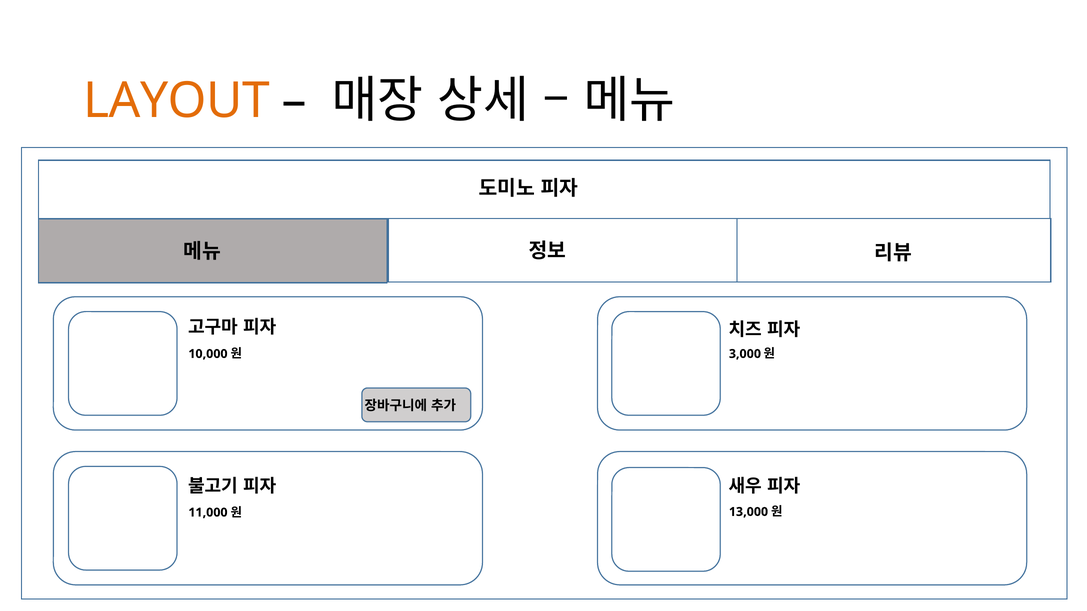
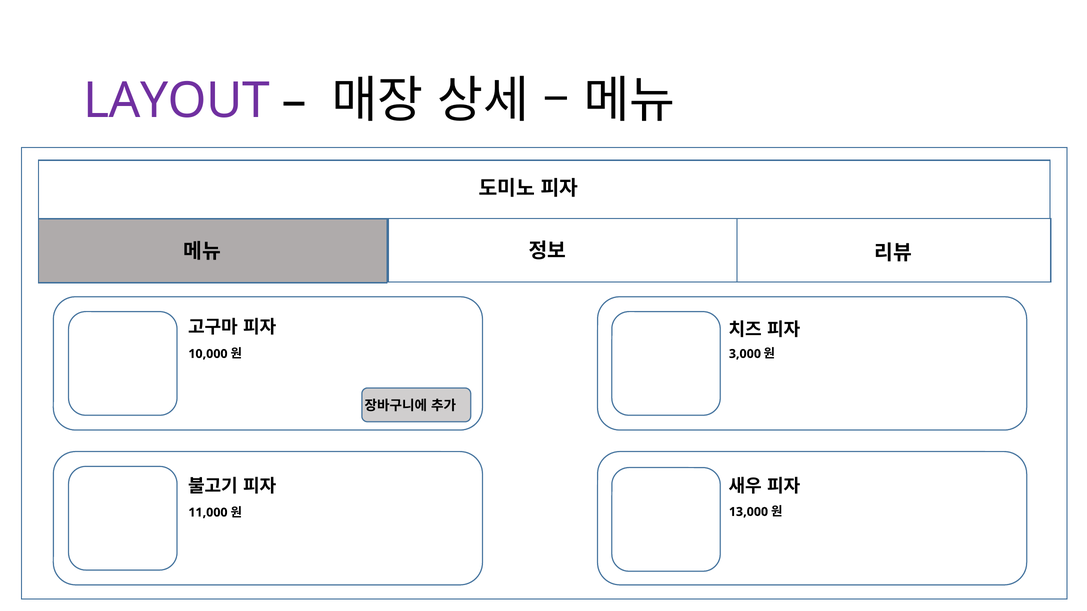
LAYOUT colour: orange -> purple
